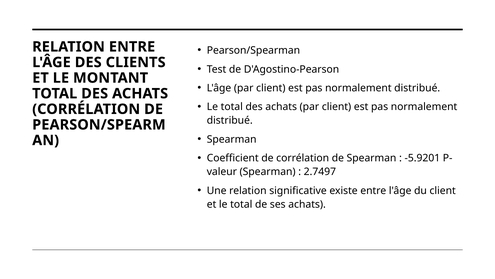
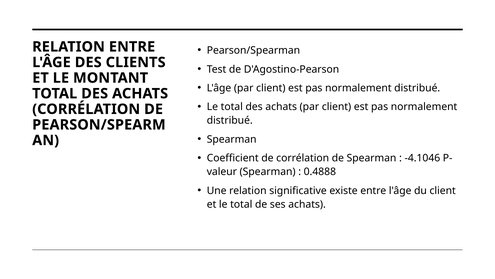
-5.9201: -5.9201 -> -4.1046
2.7497: 2.7497 -> 0.4888
